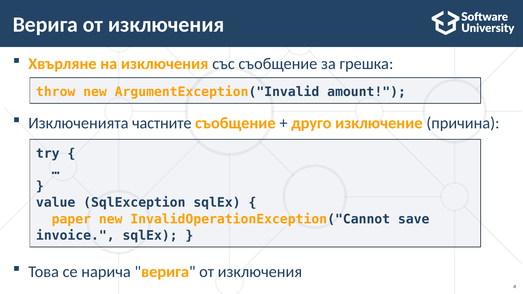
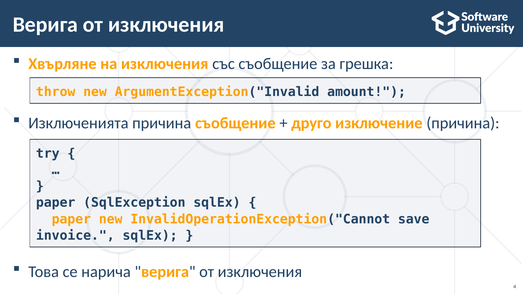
Изключенията частните: частните -> причина
value at (56, 203): value -> paper
